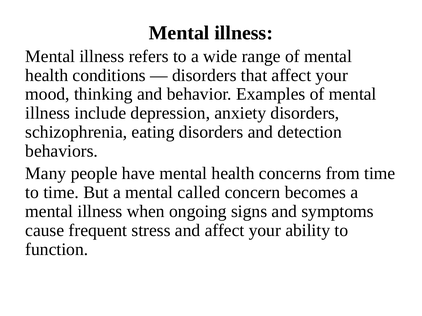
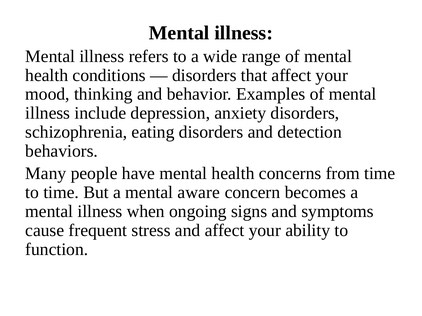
called: called -> aware
